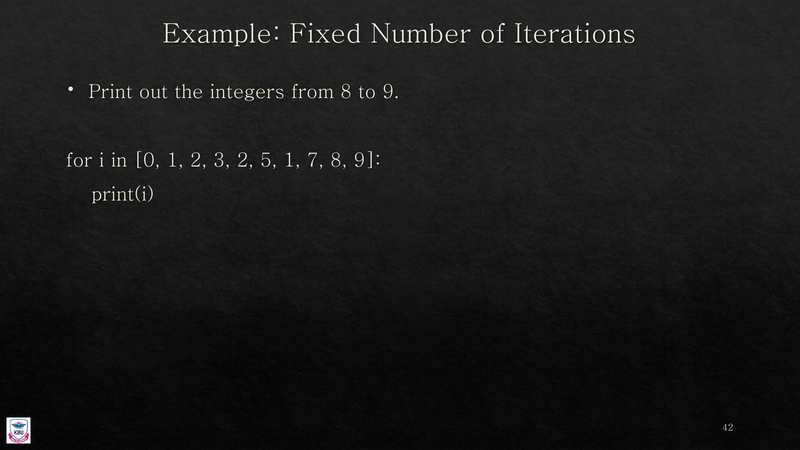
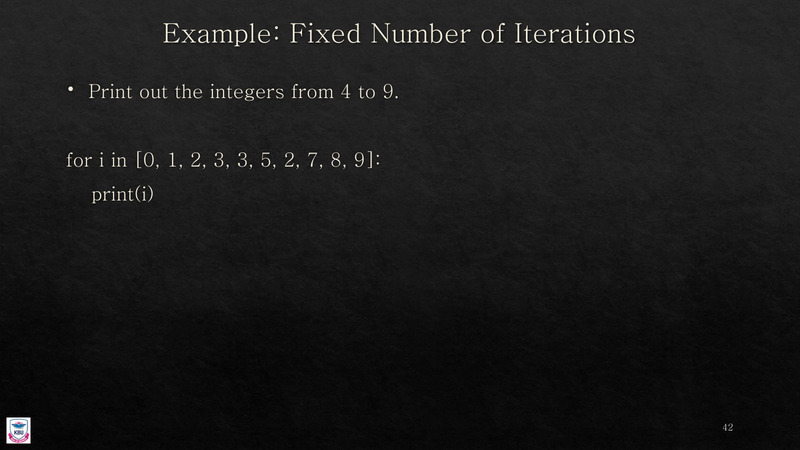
from 8: 8 -> 4
3 2: 2 -> 3
5 1: 1 -> 2
